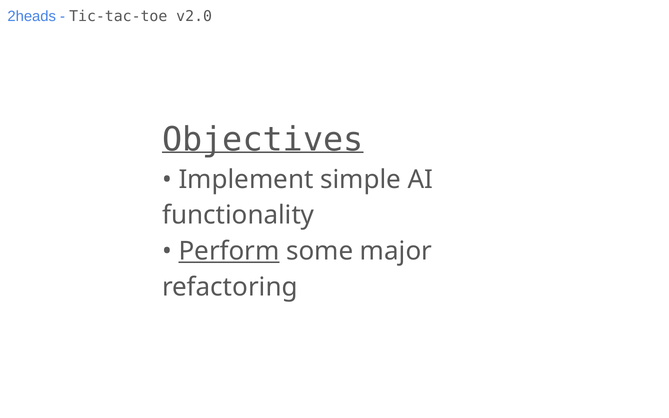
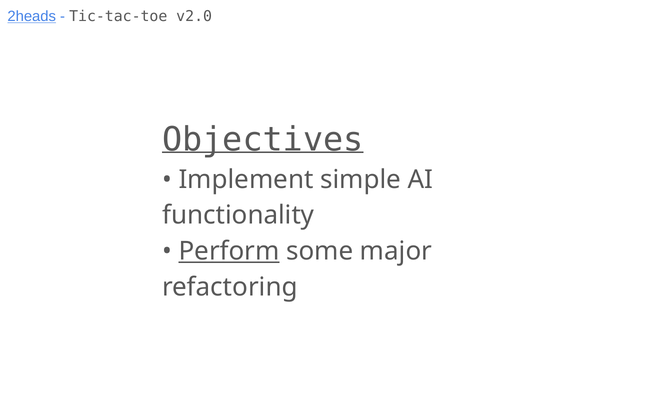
2heads underline: none -> present
